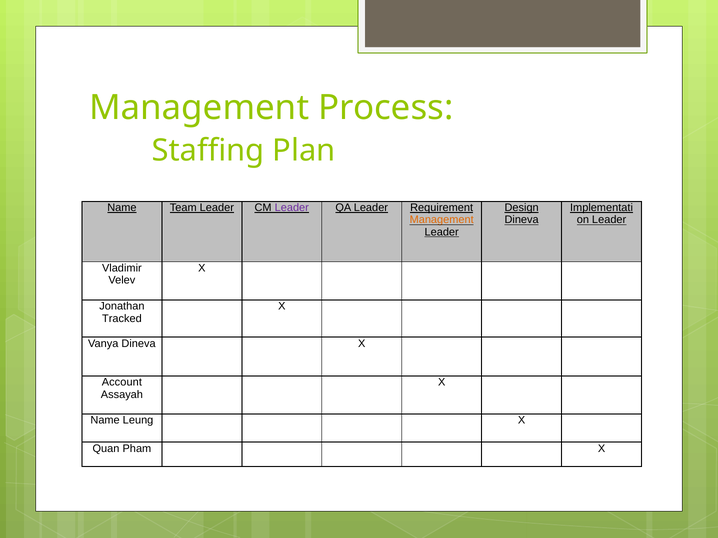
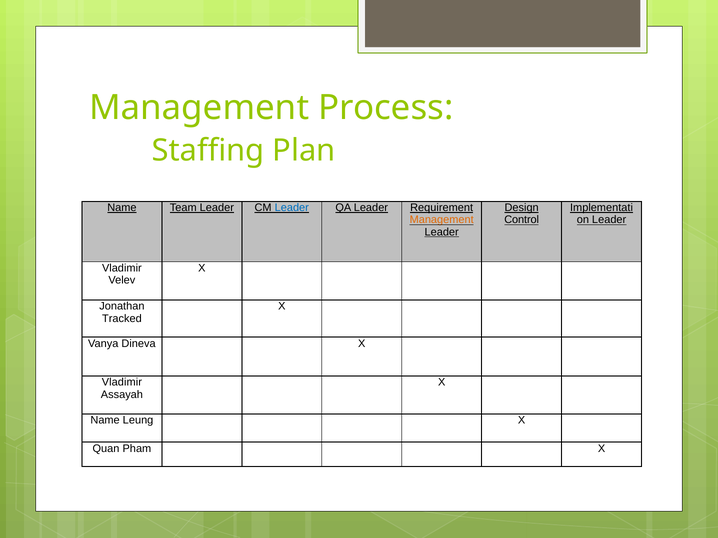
Leader at (292, 208) colour: purple -> blue
Dineva at (522, 220): Dineva -> Control
Account at (122, 383): Account -> Vladimir
